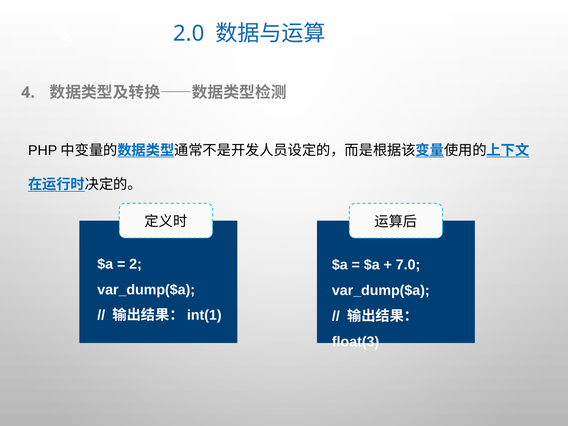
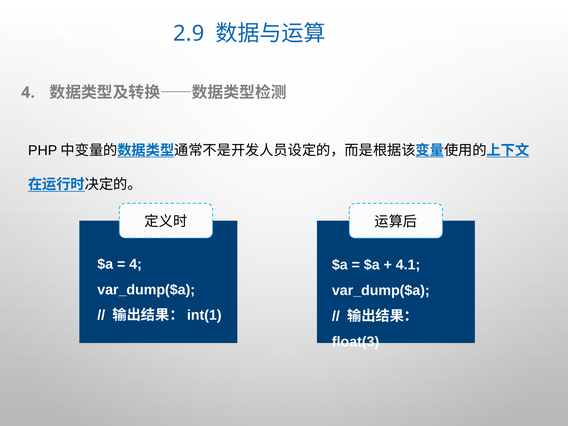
2.0: 2.0 -> 2.9
2 at (136, 264): 2 -> 4
7.0: 7.0 -> 4.1
